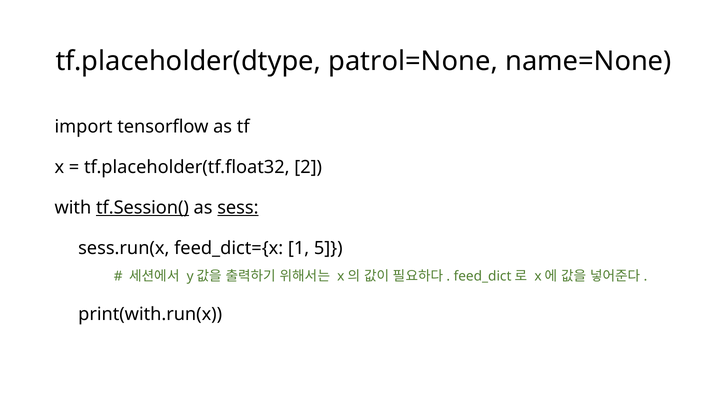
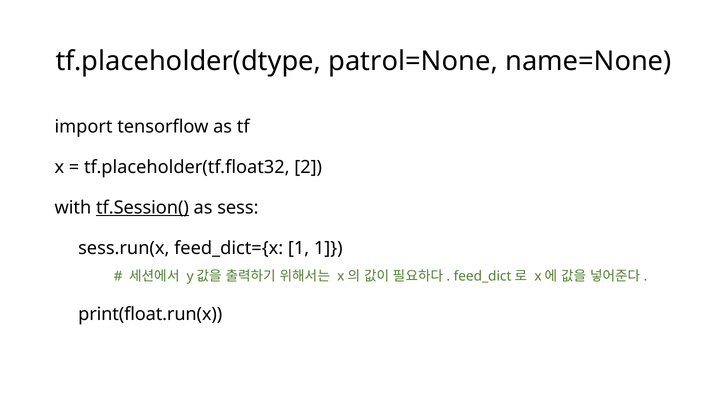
sess underline: present -> none
1 5: 5 -> 1
print(with.run(x: print(with.run(x -> print(float.run(x
